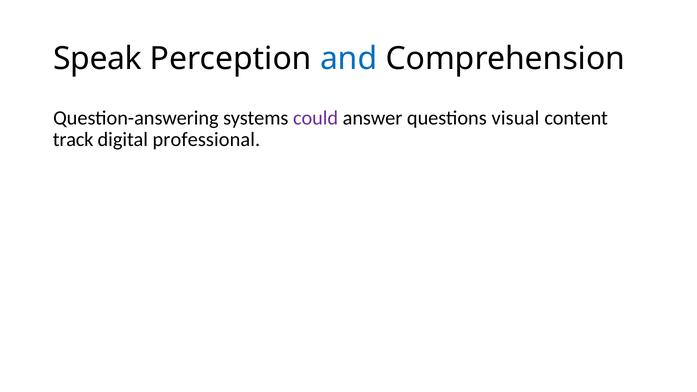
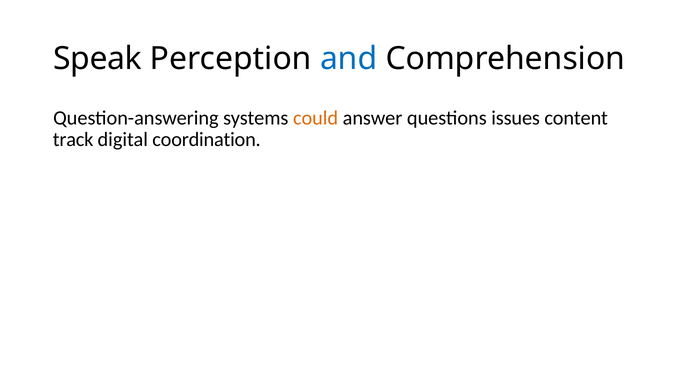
could colour: purple -> orange
visual: visual -> issues
professional: professional -> coordination
